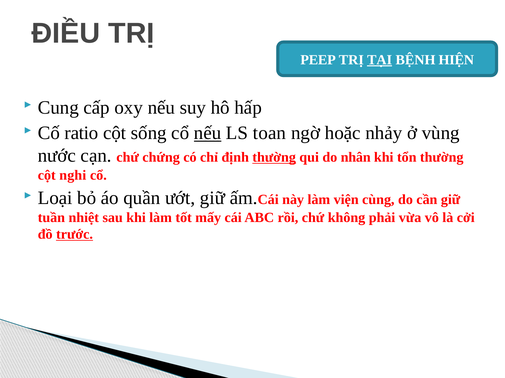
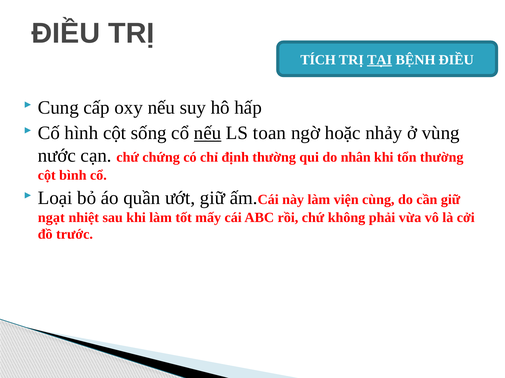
PEEP: PEEP -> TÍCH
BỆNH HIỆN: HIỆN -> ĐIỀU
ratio: ratio -> hình
thường at (274, 158) underline: present -> none
nghi: nghi -> bình
tuần: tuần -> ngạt
trước underline: present -> none
